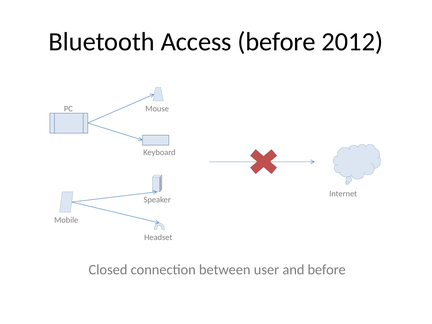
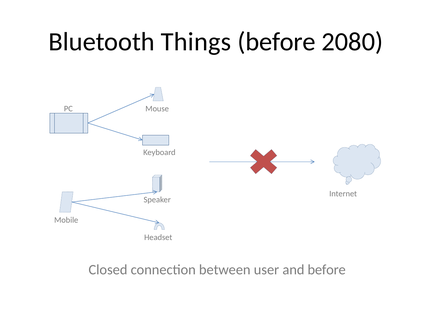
Access: Access -> Things
2012: 2012 -> 2080
